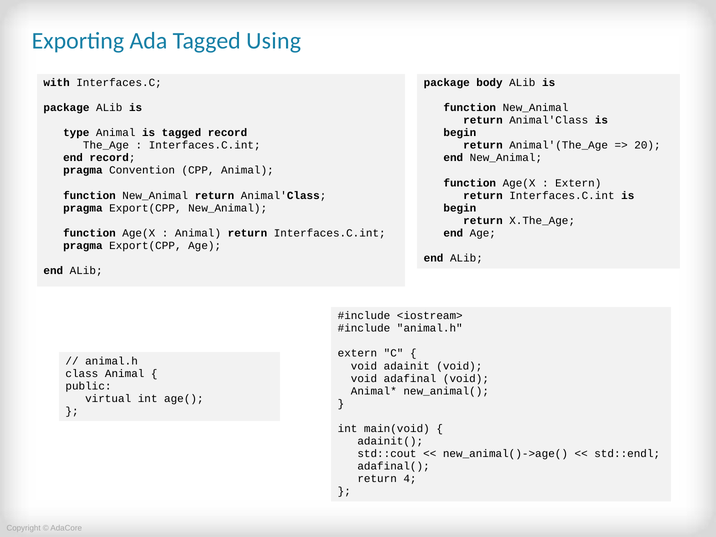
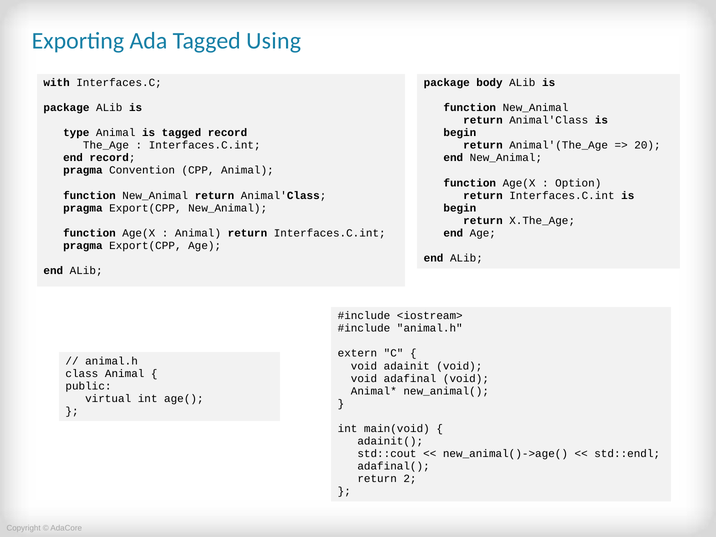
Extern at (578, 183): Extern -> Option
4: 4 -> 2
